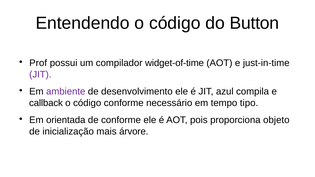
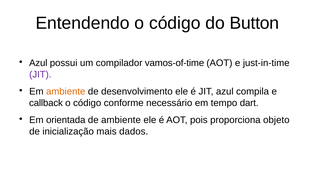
Prof at (38, 63): Prof -> Azul
widget-of-time: widget-of-time -> vamos-of-time
ambiente at (66, 92) colour: purple -> orange
tipo: tipo -> dart
de conforme: conforme -> ambiente
árvore: árvore -> dados
